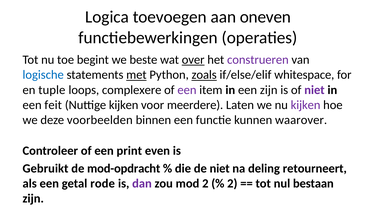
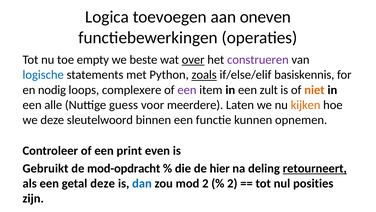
toe begint: begint -> empty
met at (136, 75) underline: present -> none
if/else/elif whitespace: whitespace -> basiskennis
tuple: tuple -> nodig
een zijn: zijn -> zult
niet at (314, 90) colour: purple -> orange
een feit: feit -> alle
Nuttige kijken: kijken -> guess
kijken at (306, 105) colour: purple -> orange
voorbeelden: voorbeelden -> sleutelwoord
kunnen waarover: waarover -> opnemen
de niet: niet -> hier
retourneert at (315, 168) underline: none -> present
getal rode: rode -> deze
dan colour: purple -> blue
nul bestaan: bestaan -> posities
